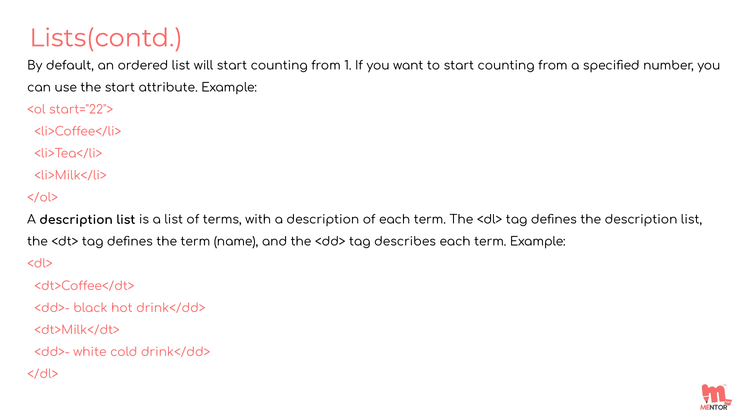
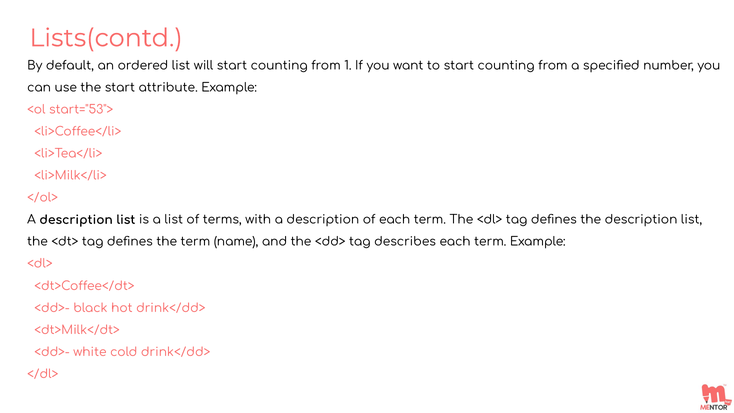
start="22">: start="22"> -> start="53">
